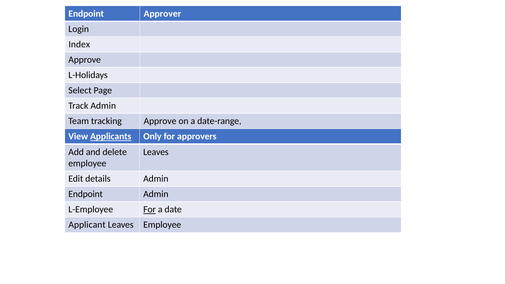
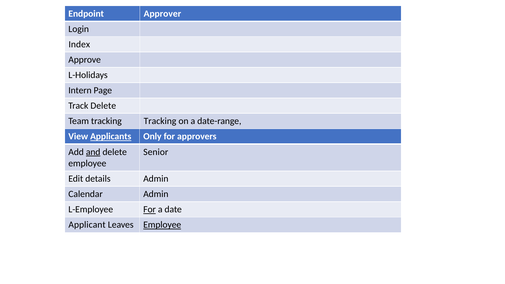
Select: Select -> Intern
Track Admin: Admin -> Delete
tracking Approve: Approve -> Tracking
and underline: none -> present
Leaves at (156, 152): Leaves -> Senior
Endpoint at (86, 194): Endpoint -> Calendar
Employee at (162, 225) underline: none -> present
